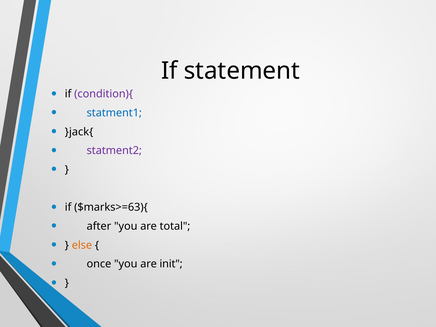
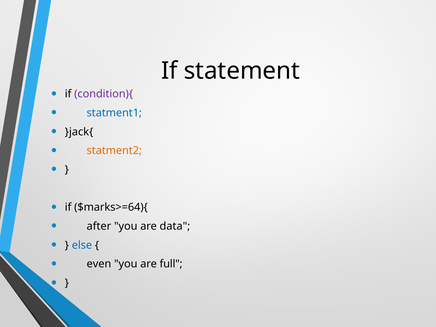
statment2 colour: purple -> orange
$marks>=63){: $marks>=63){ -> $marks>=64){
total: total -> data
else colour: orange -> blue
once: once -> even
init: init -> full
